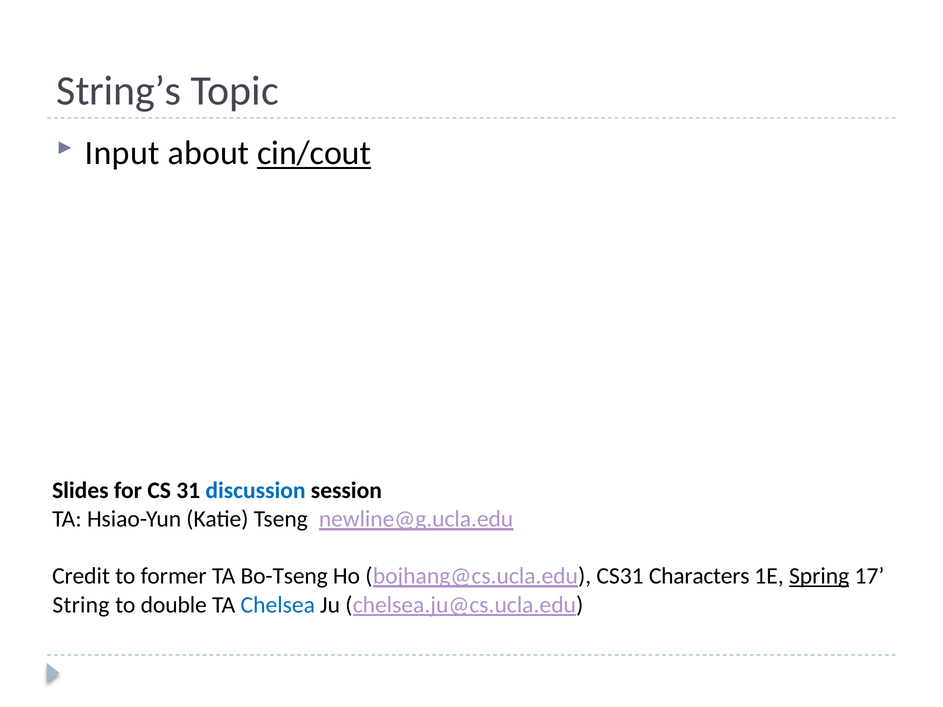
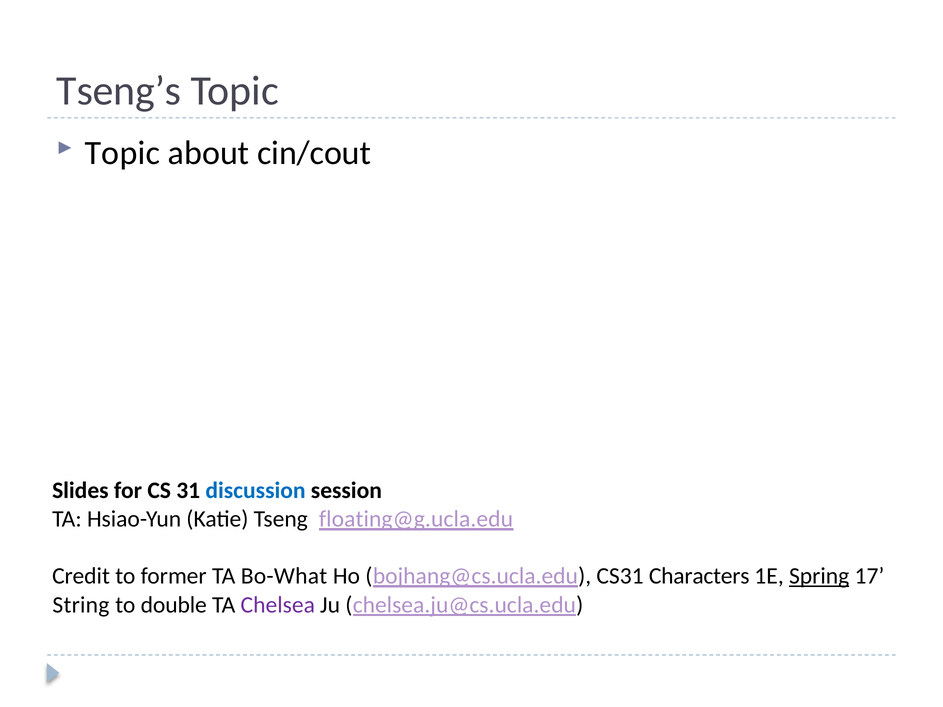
String’s: String’s -> Tseng’s
Input at (122, 153): Input -> Topic
cin/cout underline: present -> none
newline@g.ucla.edu: newline@g.ucla.edu -> floating@g.ucla.edu
Bo-Tseng: Bo-Tseng -> Bo-What
Chelsea colour: blue -> purple
